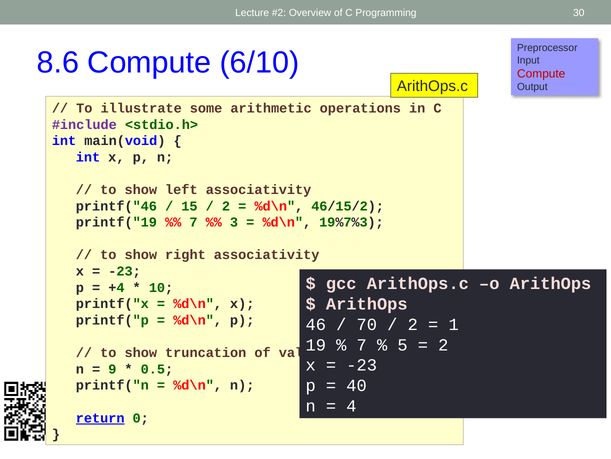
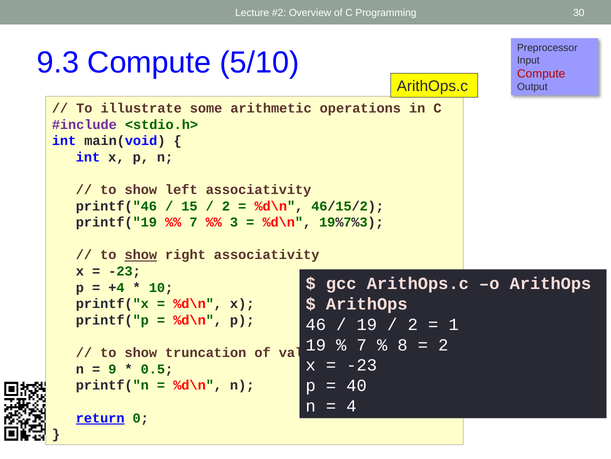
8.6: 8.6 -> 9.3
6/10: 6/10 -> 5/10
show at (141, 255) underline: none -> present
70 at (367, 324): 70 -> 19
5: 5 -> 8
